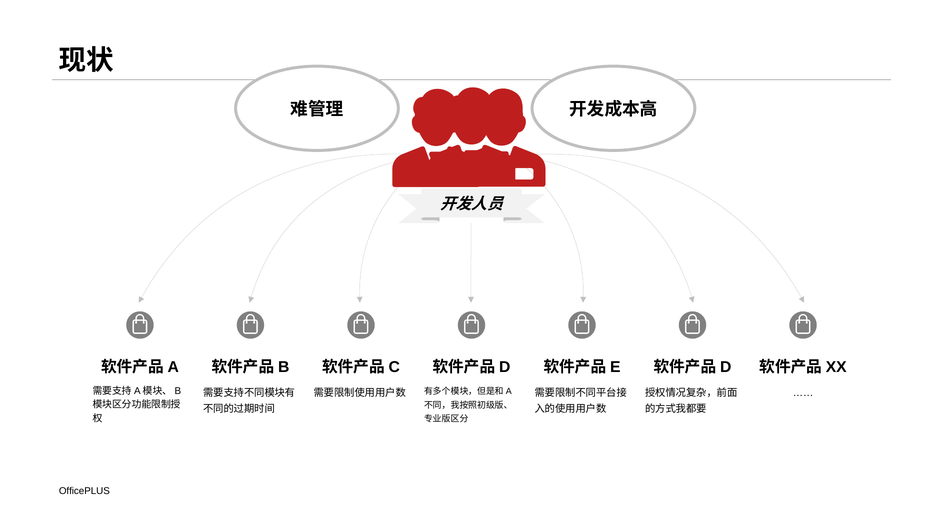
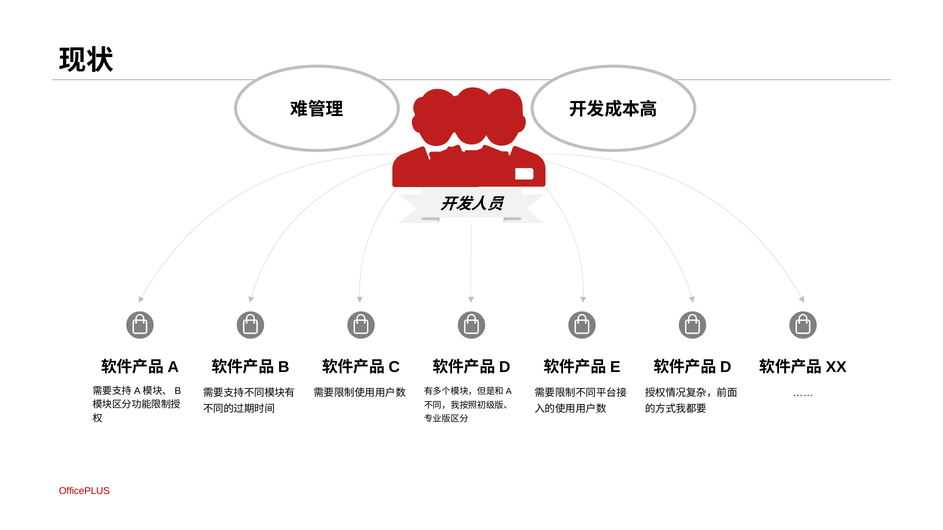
OfficePLUS colour: black -> red
